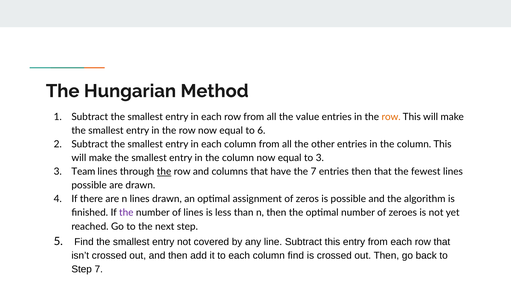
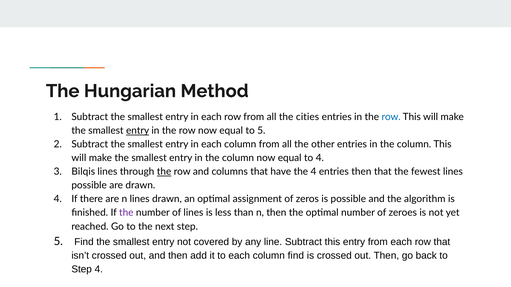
value: value -> cities
row at (391, 117) colour: orange -> blue
entry at (138, 131) underline: none -> present
to 6: 6 -> 5
to 3: 3 -> 4
Team: Team -> Bilqis
the 7: 7 -> 4
Step 7: 7 -> 4
